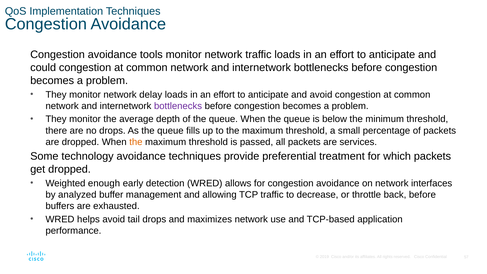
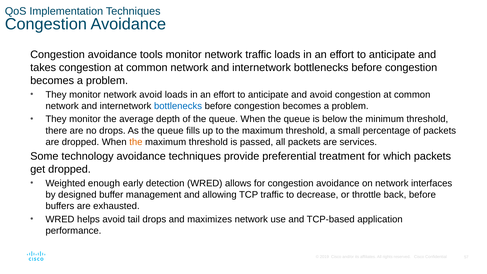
could: could -> takes
network delay: delay -> avoid
bottlenecks at (178, 106) colour: purple -> blue
analyzed: analyzed -> designed
